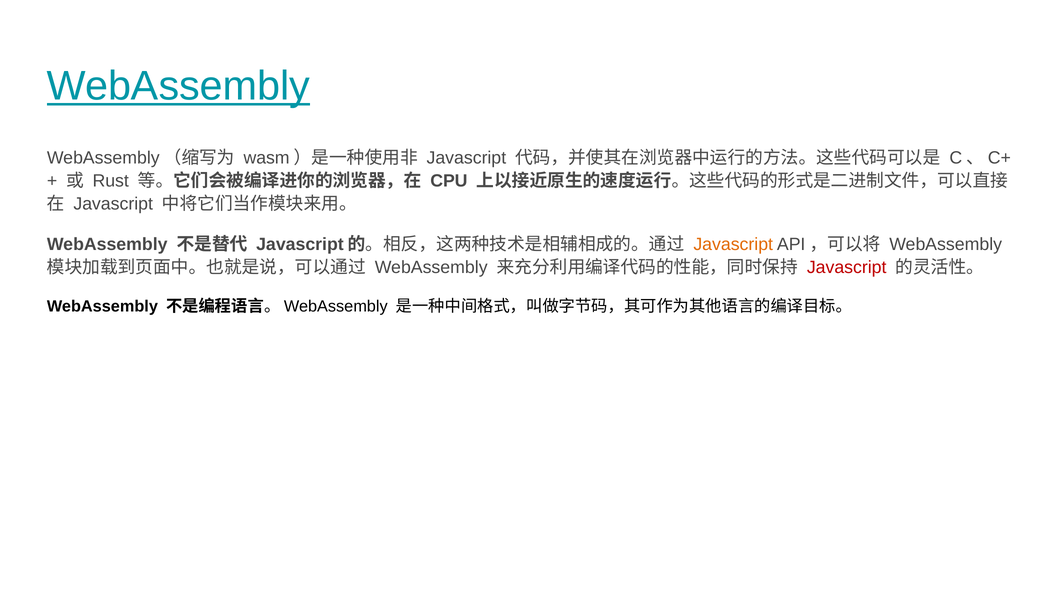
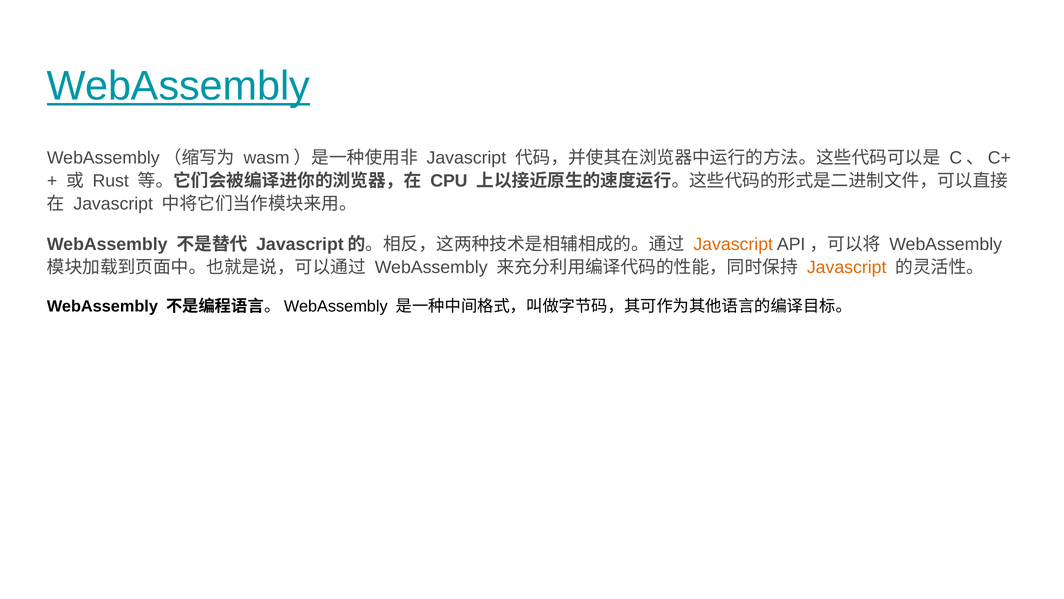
Javascript at (847, 267) colour: red -> orange
